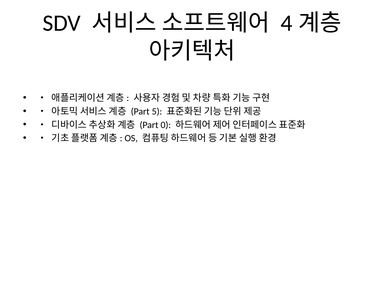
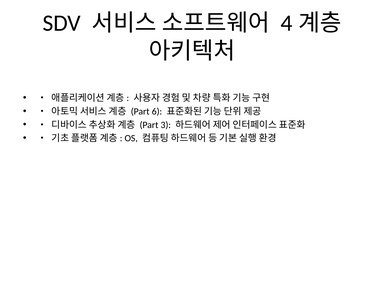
5: 5 -> 6
0: 0 -> 3
